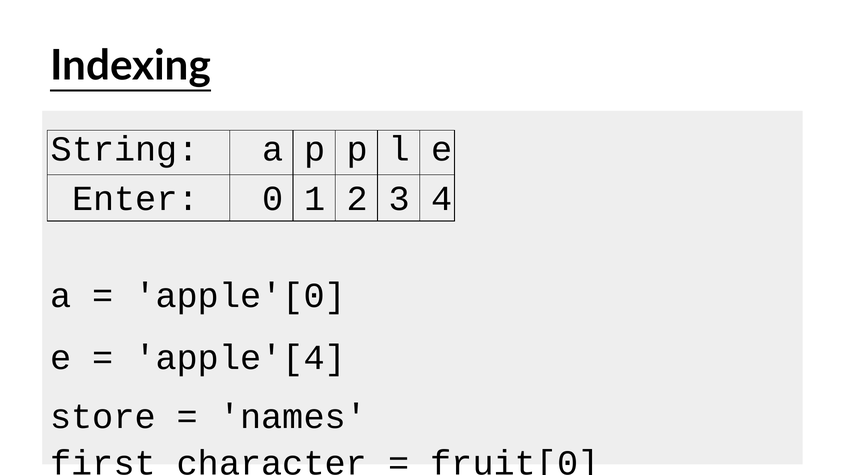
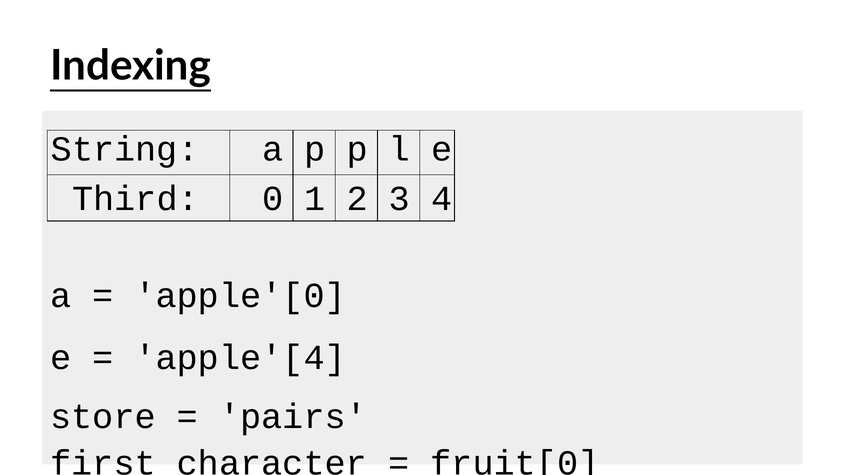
Enter: Enter -> Third
names: names -> pairs
